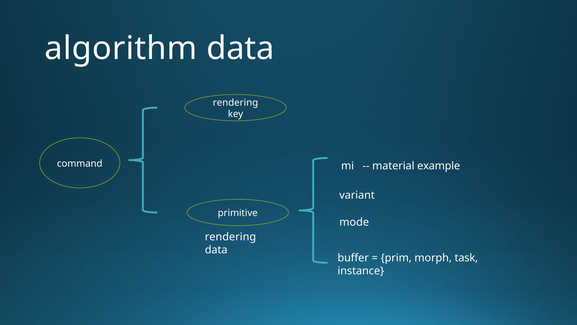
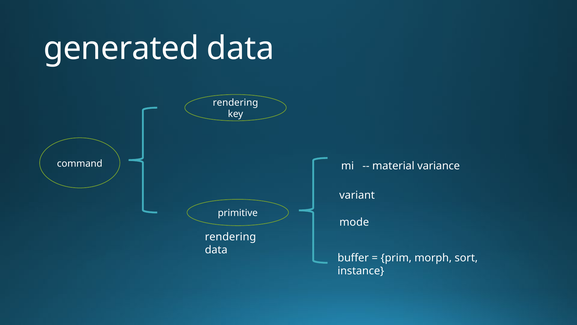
algorithm: algorithm -> generated
example: example -> variance
task: task -> sort
